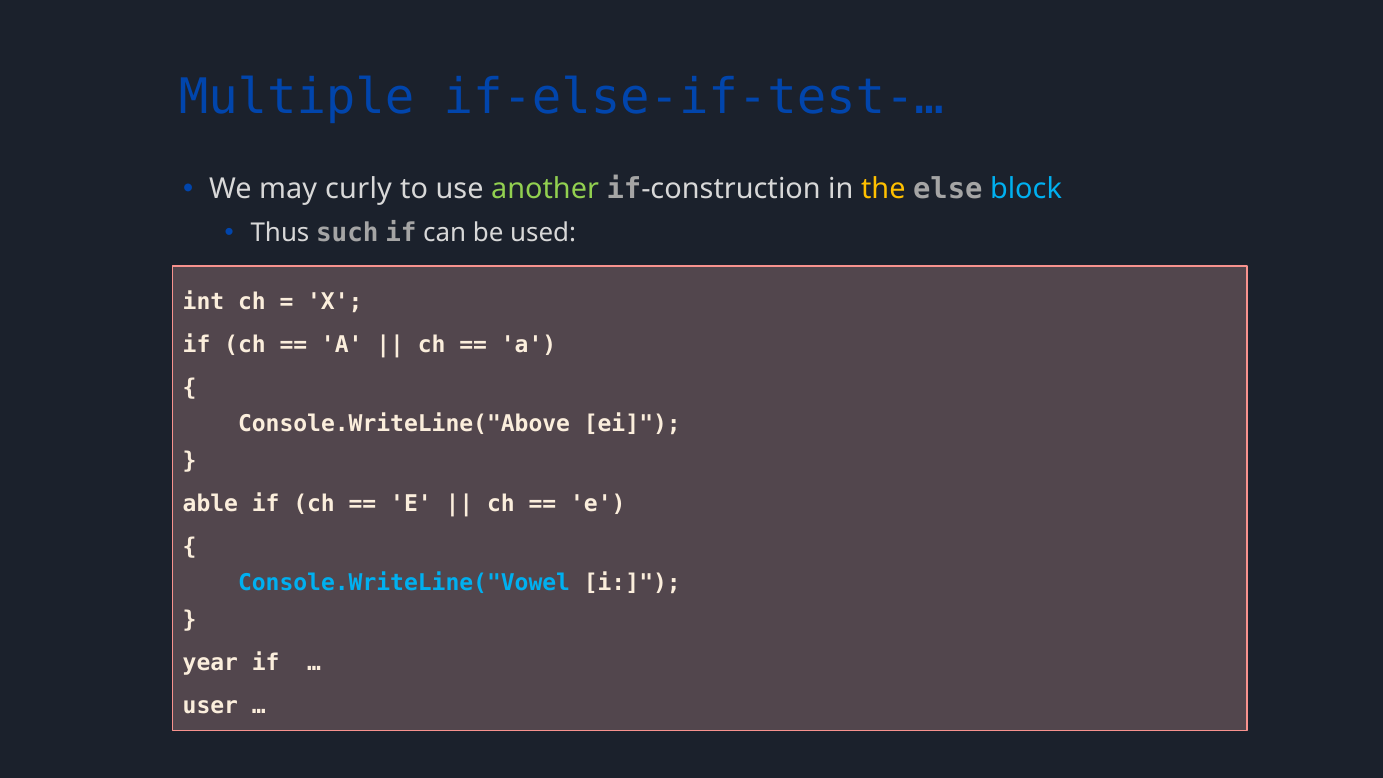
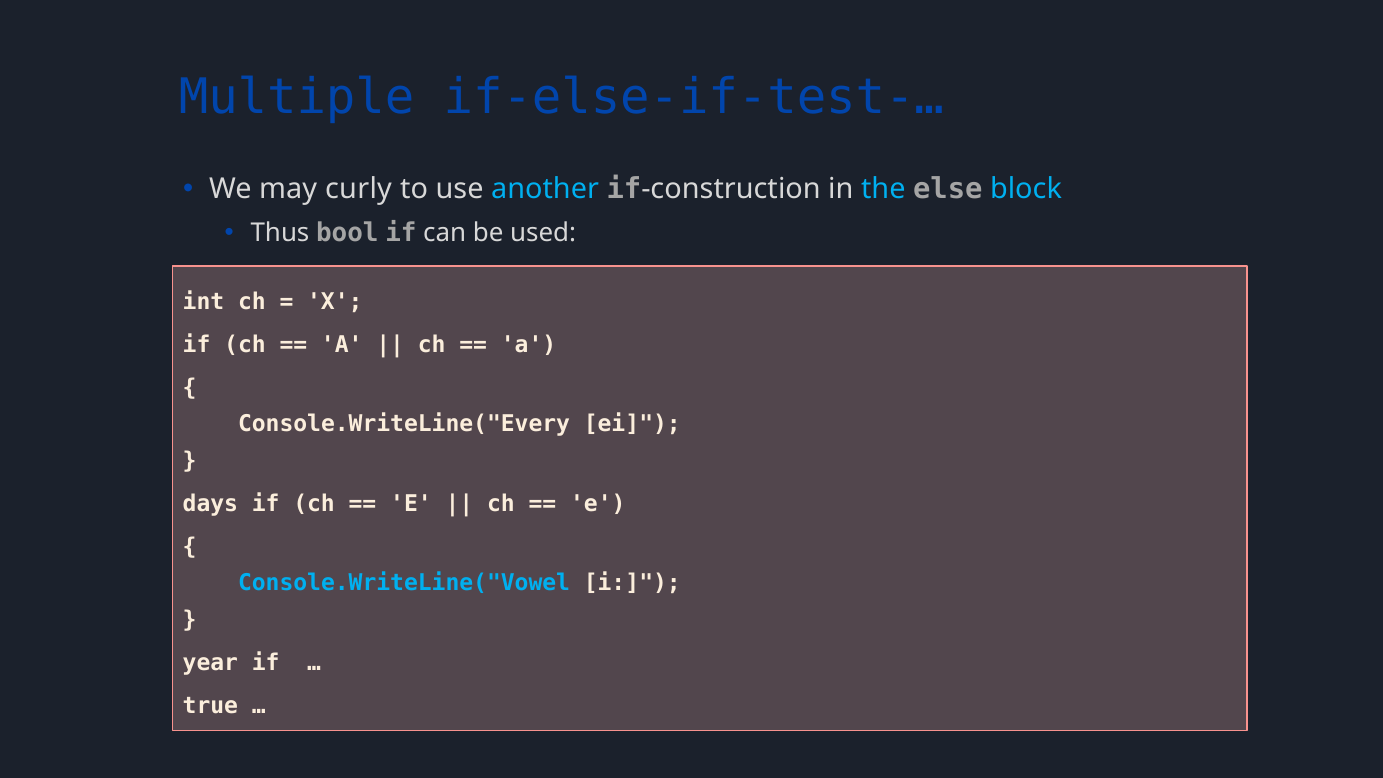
another colour: light green -> light blue
the colour: yellow -> light blue
such: such -> bool
Console.WriteLine("Above: Console.WriteLine("Above -> Console.WriteLine("Every
able: able -> days
user: user -> true
